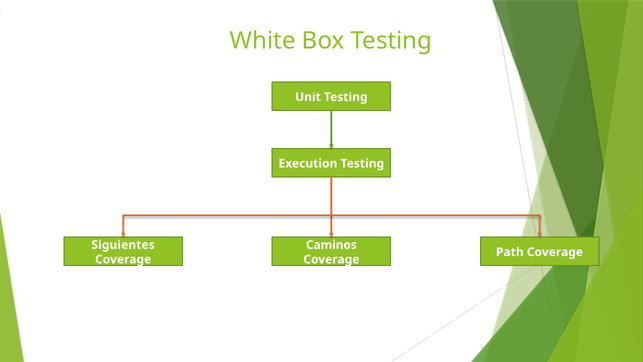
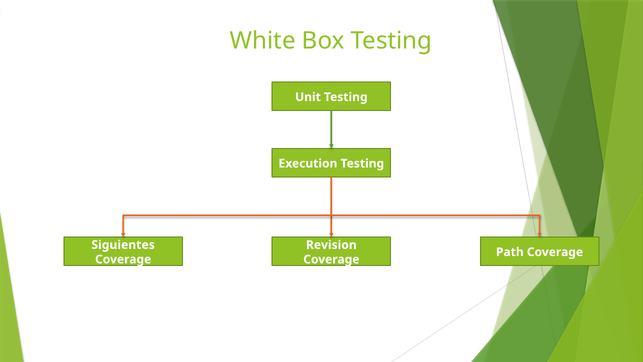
Caminos: Caminos -> Revision
